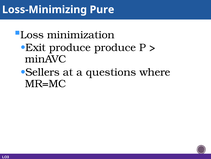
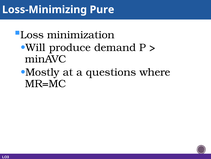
Exit: Exit -> Will
produce produce: produce -> demand
Sellers: Sellers -> Mostly
